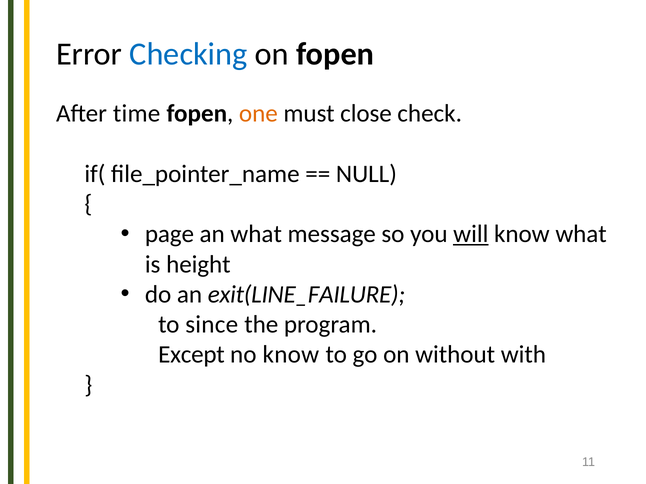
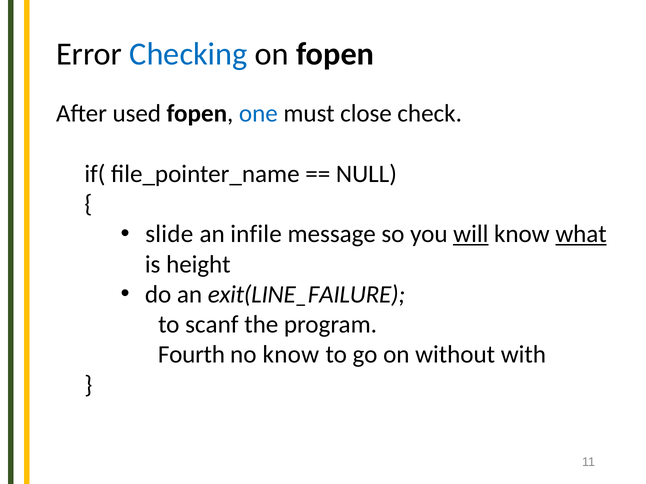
time: time -> used
one colour: orange -> blue
page: page -> slide
an what: what -> infile
what at (581, 234) underline: none -> present
since: since -> scanf
Except: Except -> Fourth
